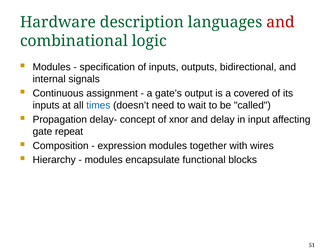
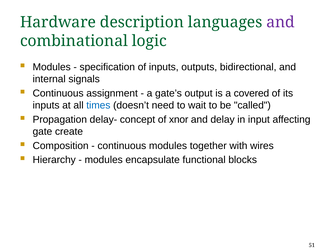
and at (281, 22) colour: red -> purple
repeat: repeat -> create
expression at (122, 146): expression -> continuous
